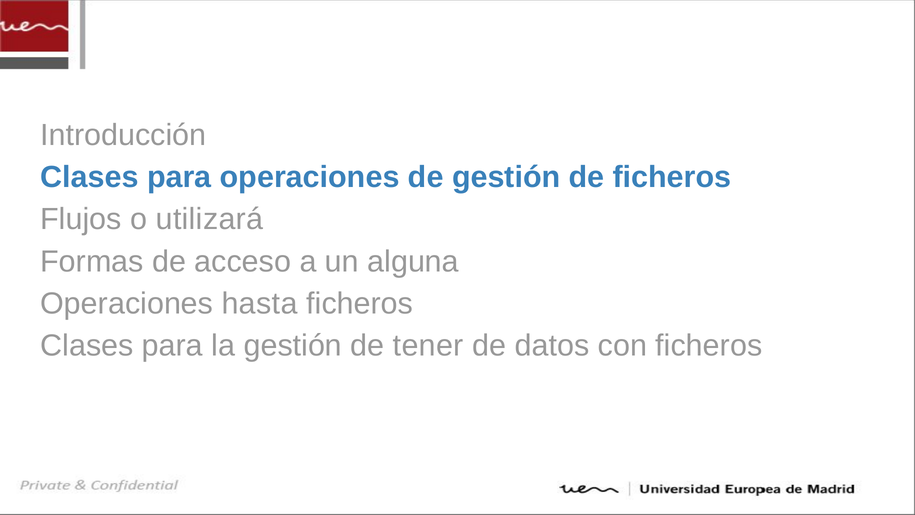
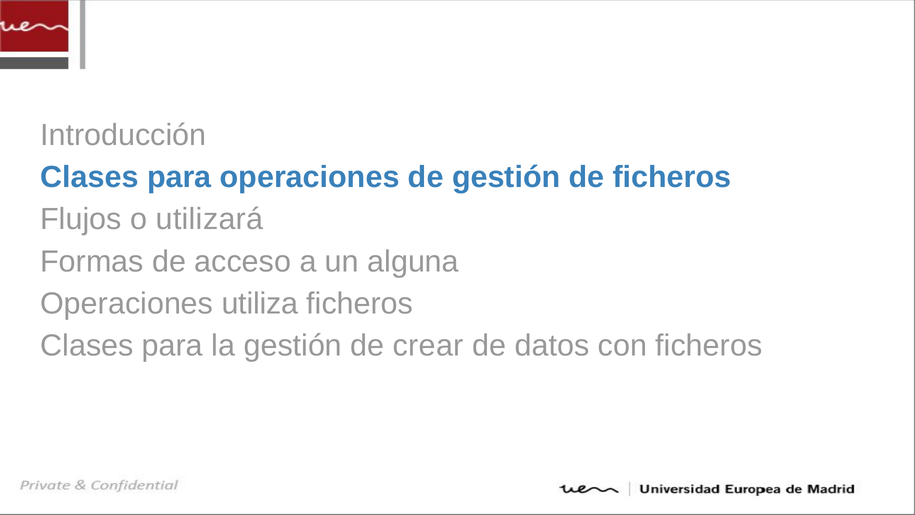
hasta: hasta -> utiliza
tener: tener -> crear
